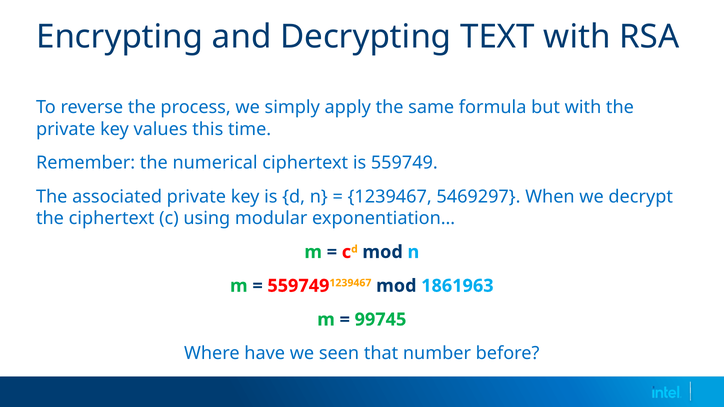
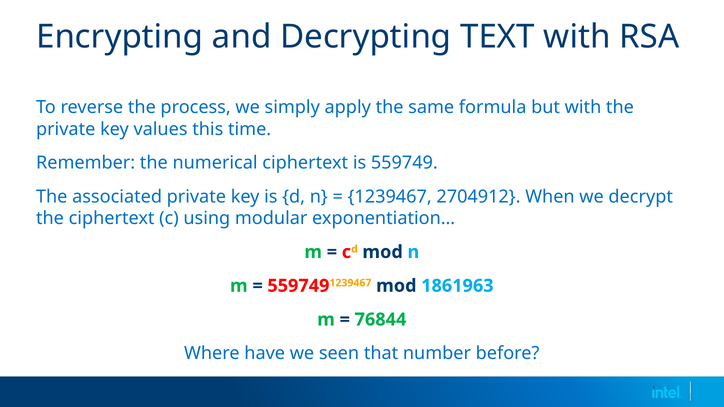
5469297: 5469297 -> 2704912
99745: 99745 -> 76844
